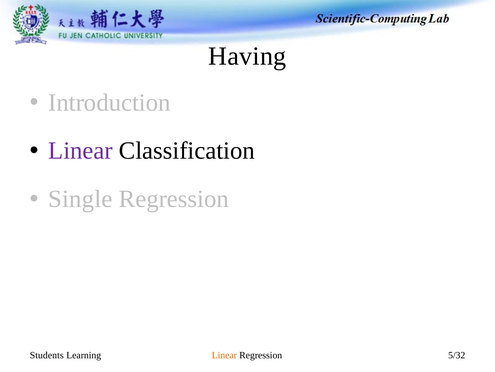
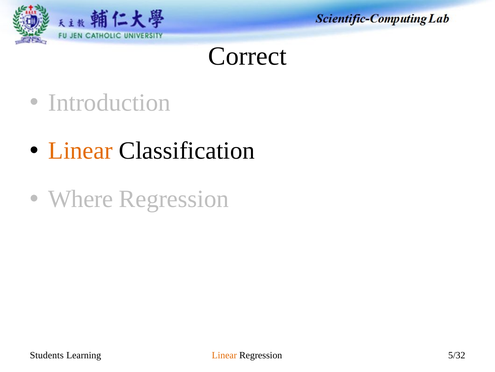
Having: Having -> Correct
Linear at (81, 151) colour: purple -> orange
Single: Single -> Where
